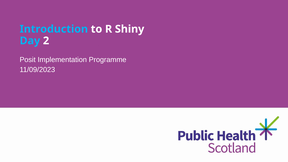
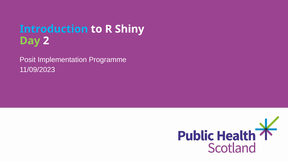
Day colour: light blue -> light green
